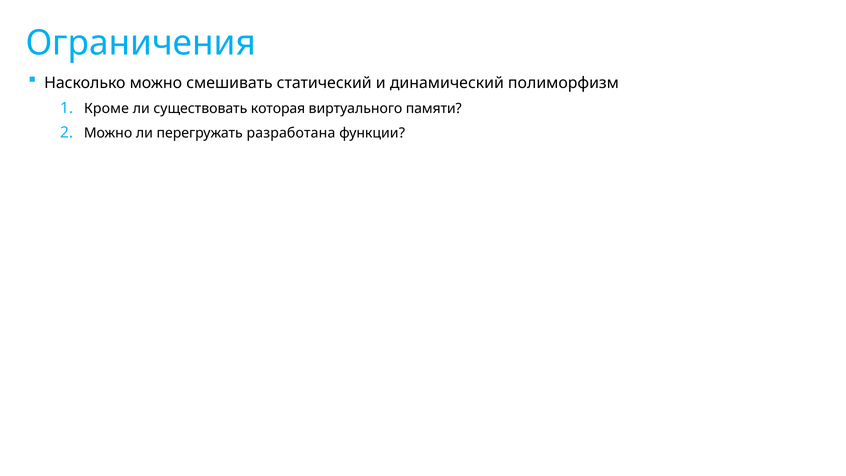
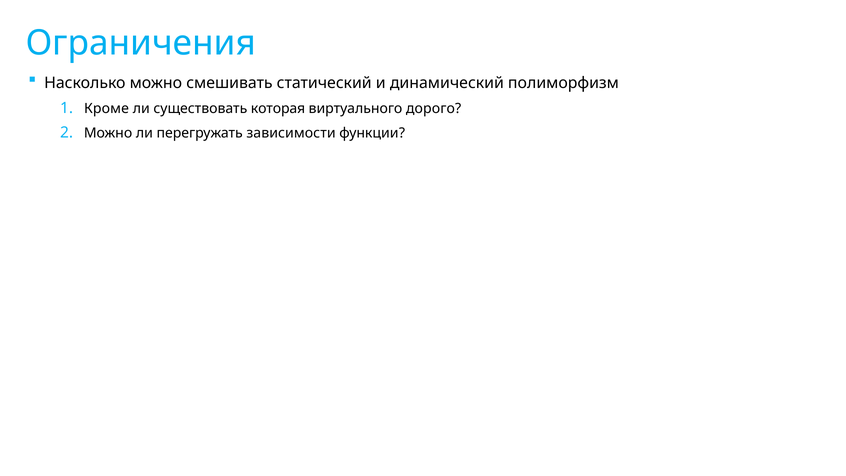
памяти: памяти -> дорого
разработана: разработана -> зависимости
